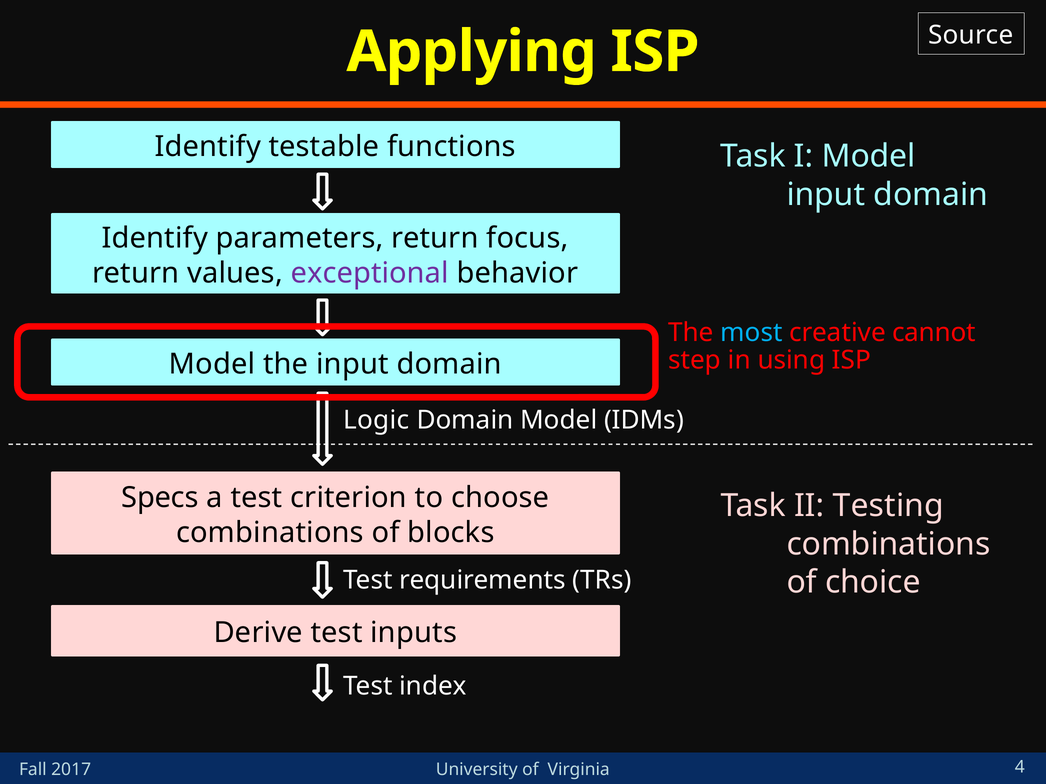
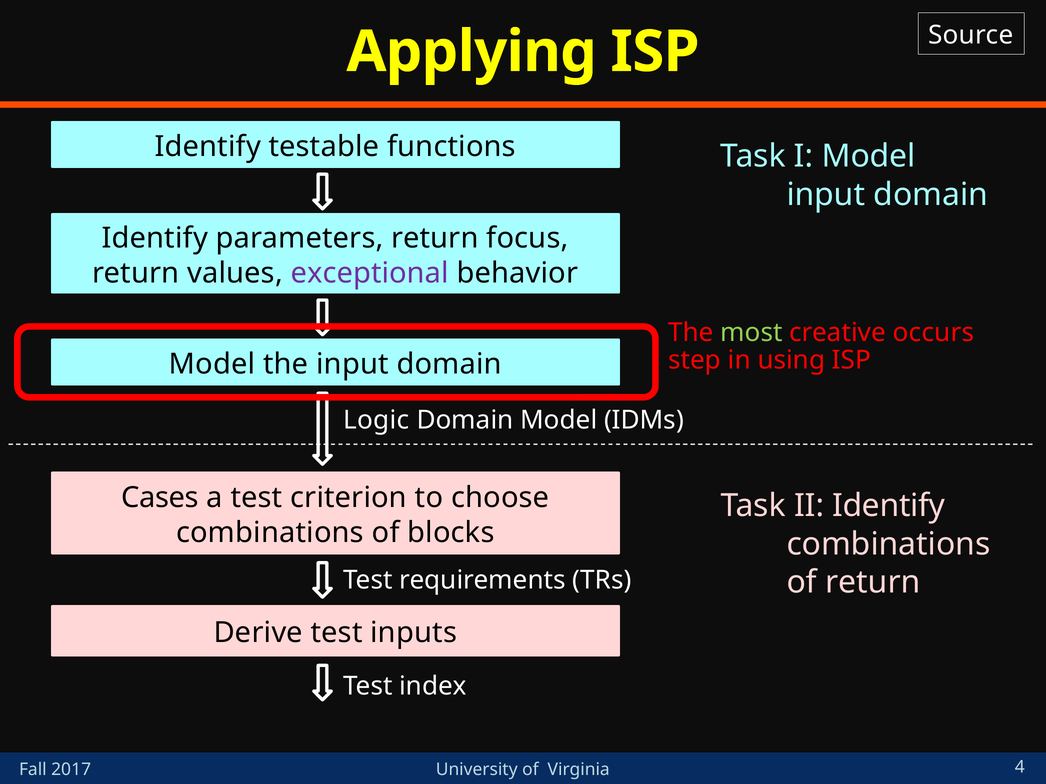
most colour: light blue -> light green
cannot: cannot -> occurs
Specs: Specs -> Cases
II Testing: Testing -> Identify
of choice: choice -> return
